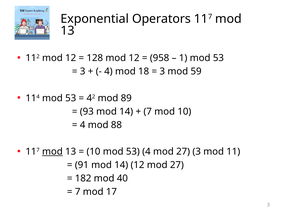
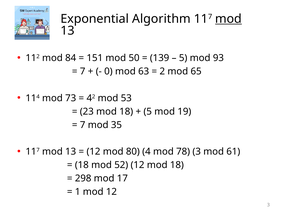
Operators: Operators -> Algorithm
mod at (228, 19) underline: none -> present
112 mod 12: 12 -> 84
128: 128 -> 151
12 at (134, 58): 12 -> 50
958: 958 -> 139
1 at (183, 58): 1 -> 5
53 at (218, 58): 53 -> 93
3 at (83, 71): 3 -> 7
4 at (108, 71): 4 -> 0
18: 18 -> 63
3 at (162, 71): 3 -> 2
59: 59 -> 65
114 mod 53: 53 -> 73
89: 89 -> 53
93: 93 -> 23
14 at (126, 112): 14 -> 18
7 at (148, 112): 7 -> 5
mod 10: 10 -> 19
4 at (83, 125): 4 -> 7
88: 88 -> 35
mod at (52, 152) underline: present -> none
10 at (93, 152): 10 -> 12
53 at (133, 152): 53 -> 80
4 mod 27: 27 -> 78
11: 11 -> 61
91 at (82, 165): 91 -> 18
14 at (121, 165): 14 -> 52
12 mod 27: 27 -> 18
182: 182 -> 298
40: 40 -> 17
7 at (78, 192): 7 -> 1
mod 17: 17 -> 12
